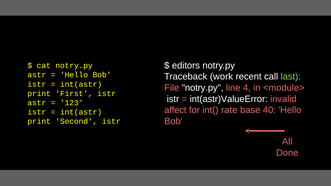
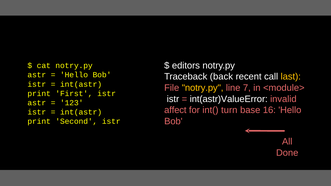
work: work -> back
last colour: light green -> yellow
notry.py at (203, 88) colour: white -> yellow
4: 4 -> 7
rate: rate -> turn
40: 40 -> 16
